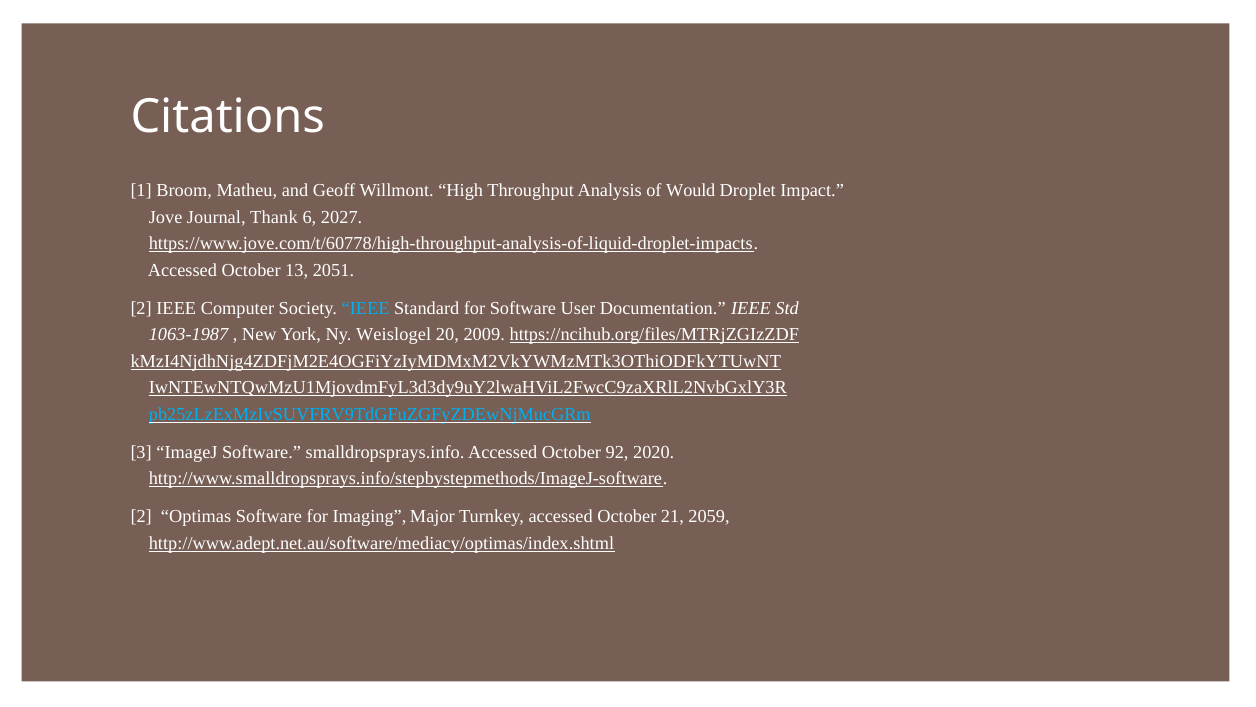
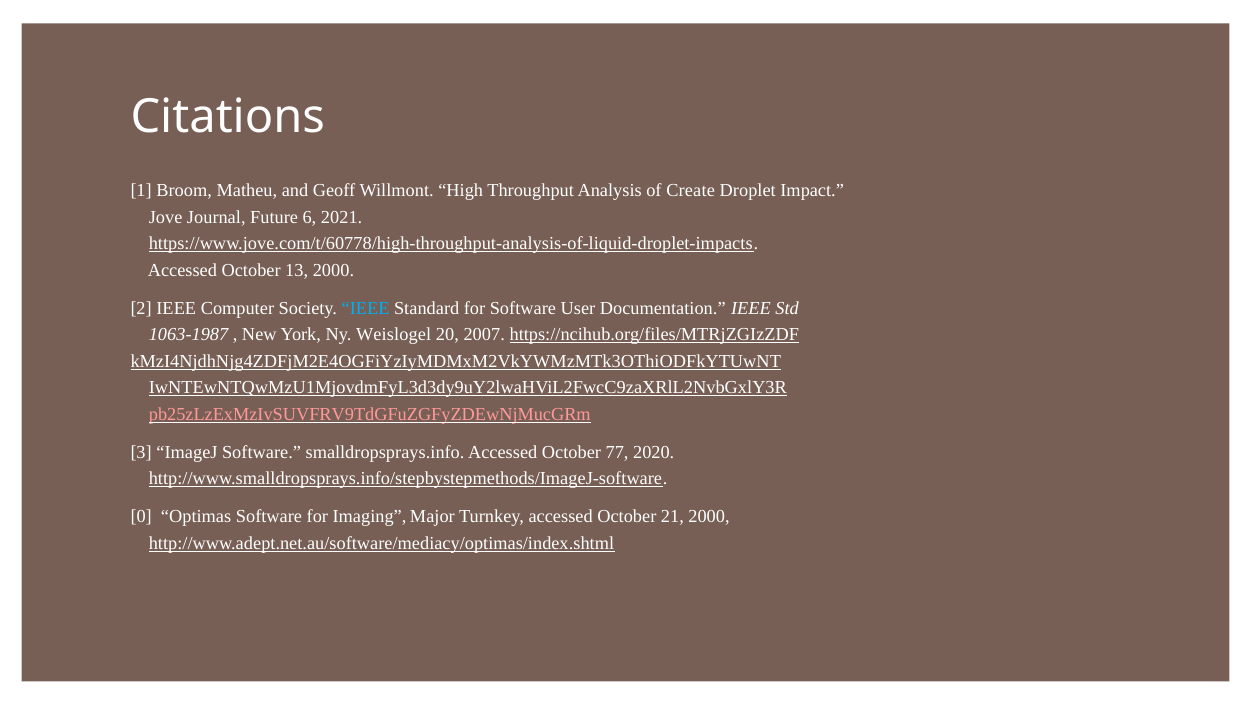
Would: Would -> Create
Thank: Thank -> Future
2027: 2027 -> 2021
13 2051: 2051 -> 2000
2009: 2009 -> 2007
pb25zLzExMzIvSUVFRV9TdGFuZGFyZDEwNjMucGRm colour: light blue -> pink
92: 92 -> 77
2 at (141, 516): 2 -> 0
21 2059: 2059 -> 2000
